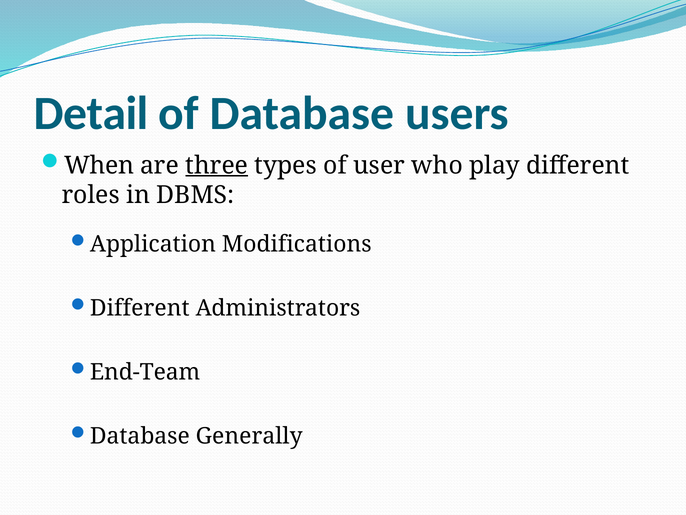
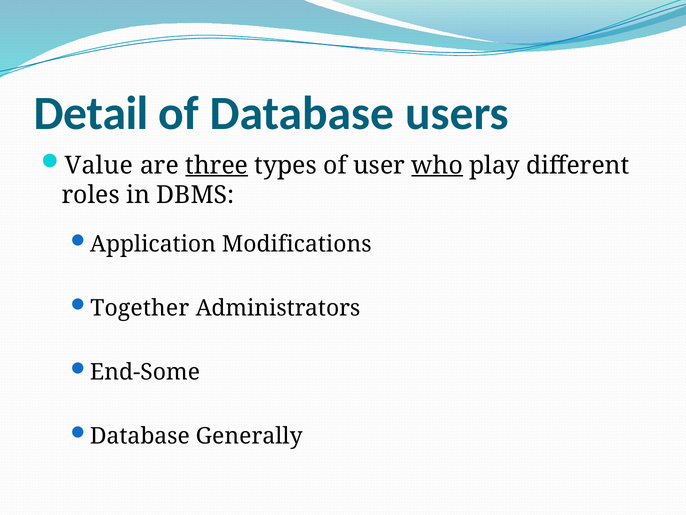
When: When -> Value
who underline: none -> present
Different at (140, 308): Different -> Together
End-Team: End-Team -> End-Some
